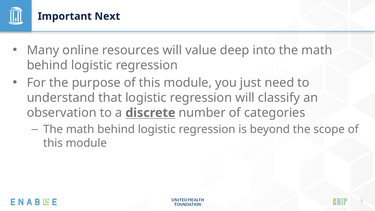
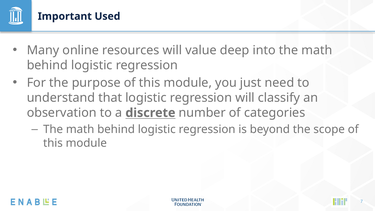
Next: Next -> Used
